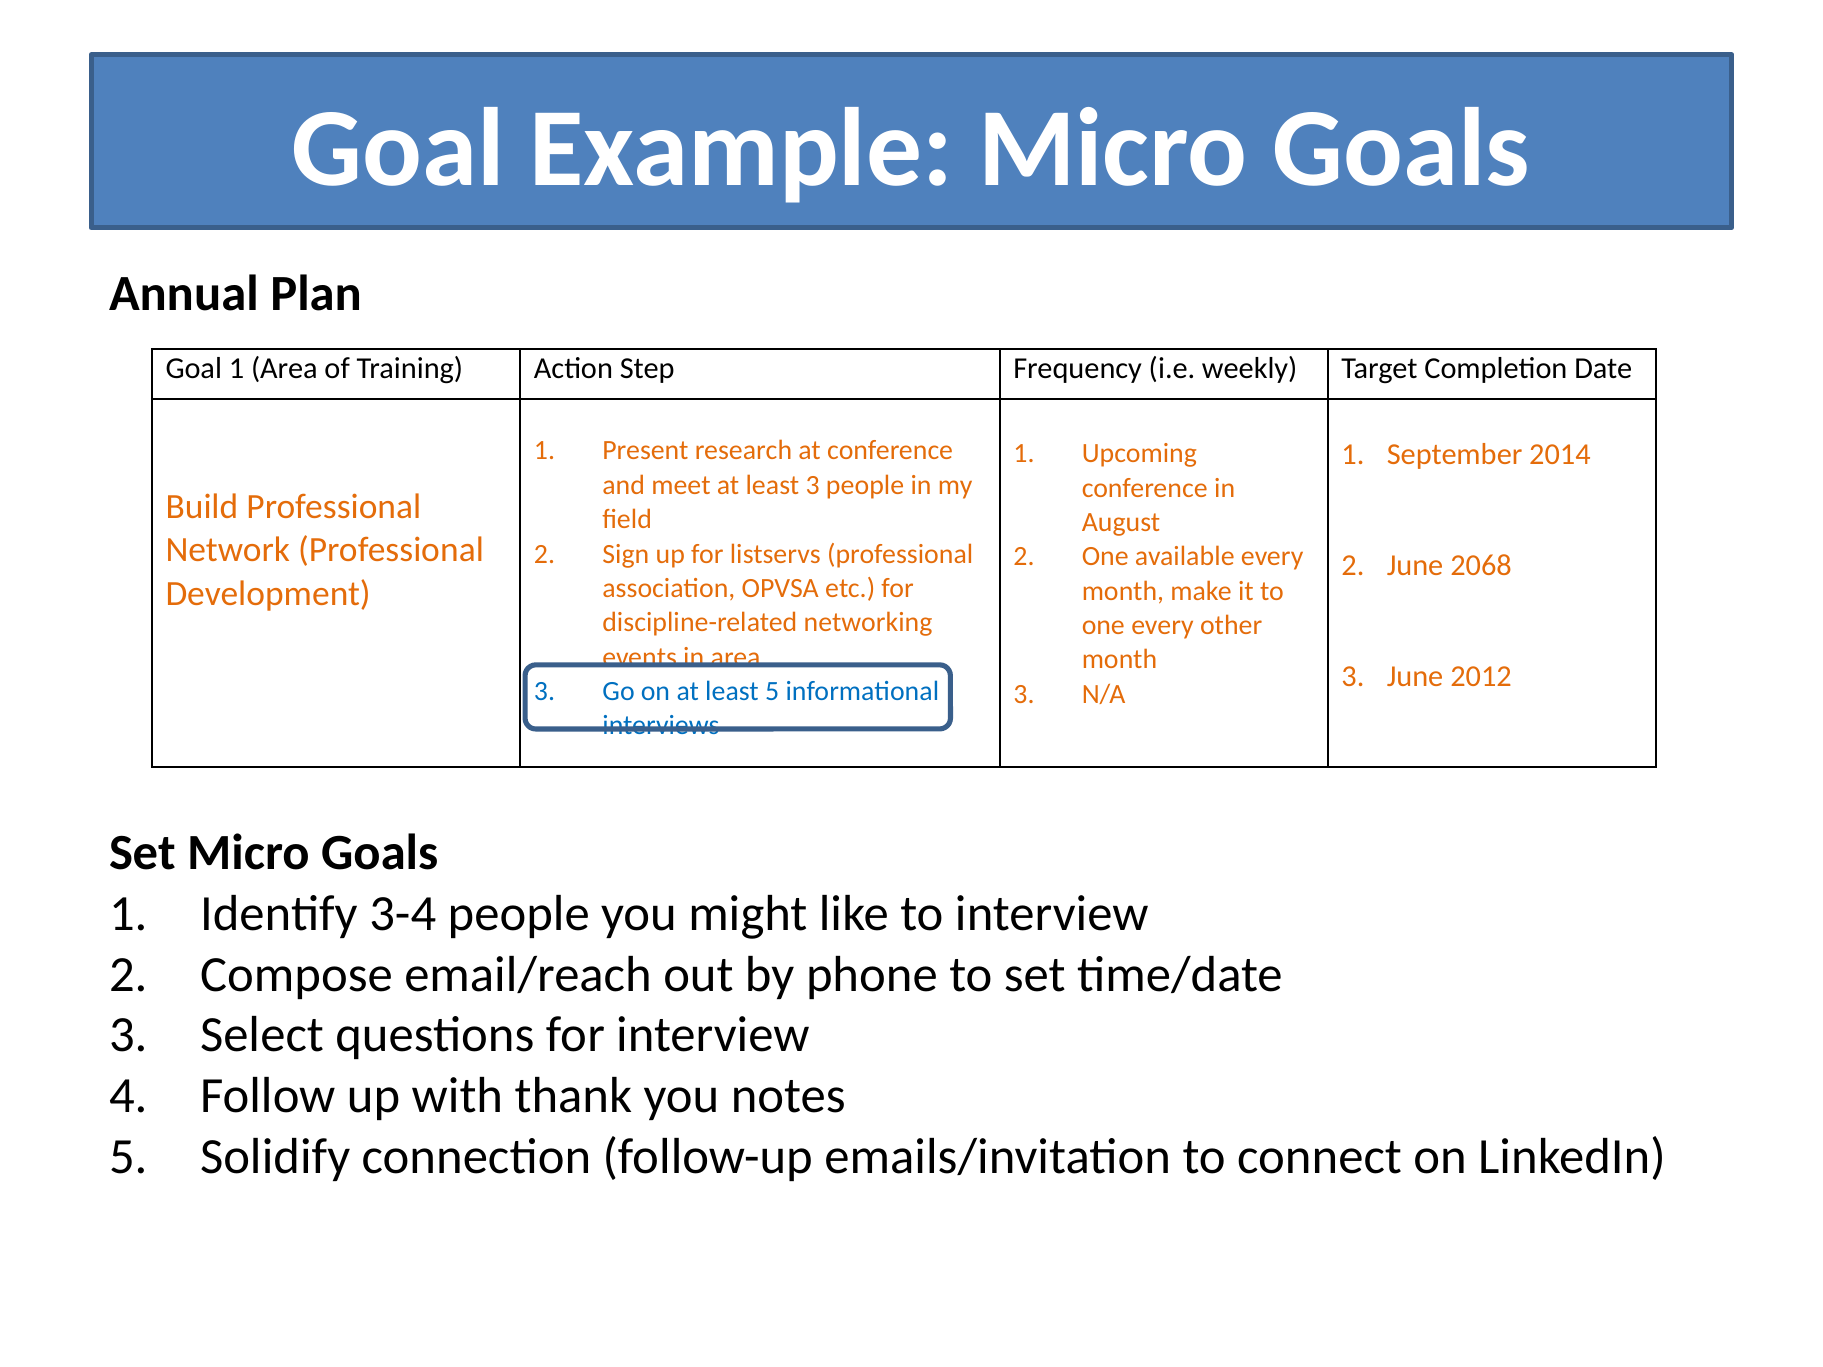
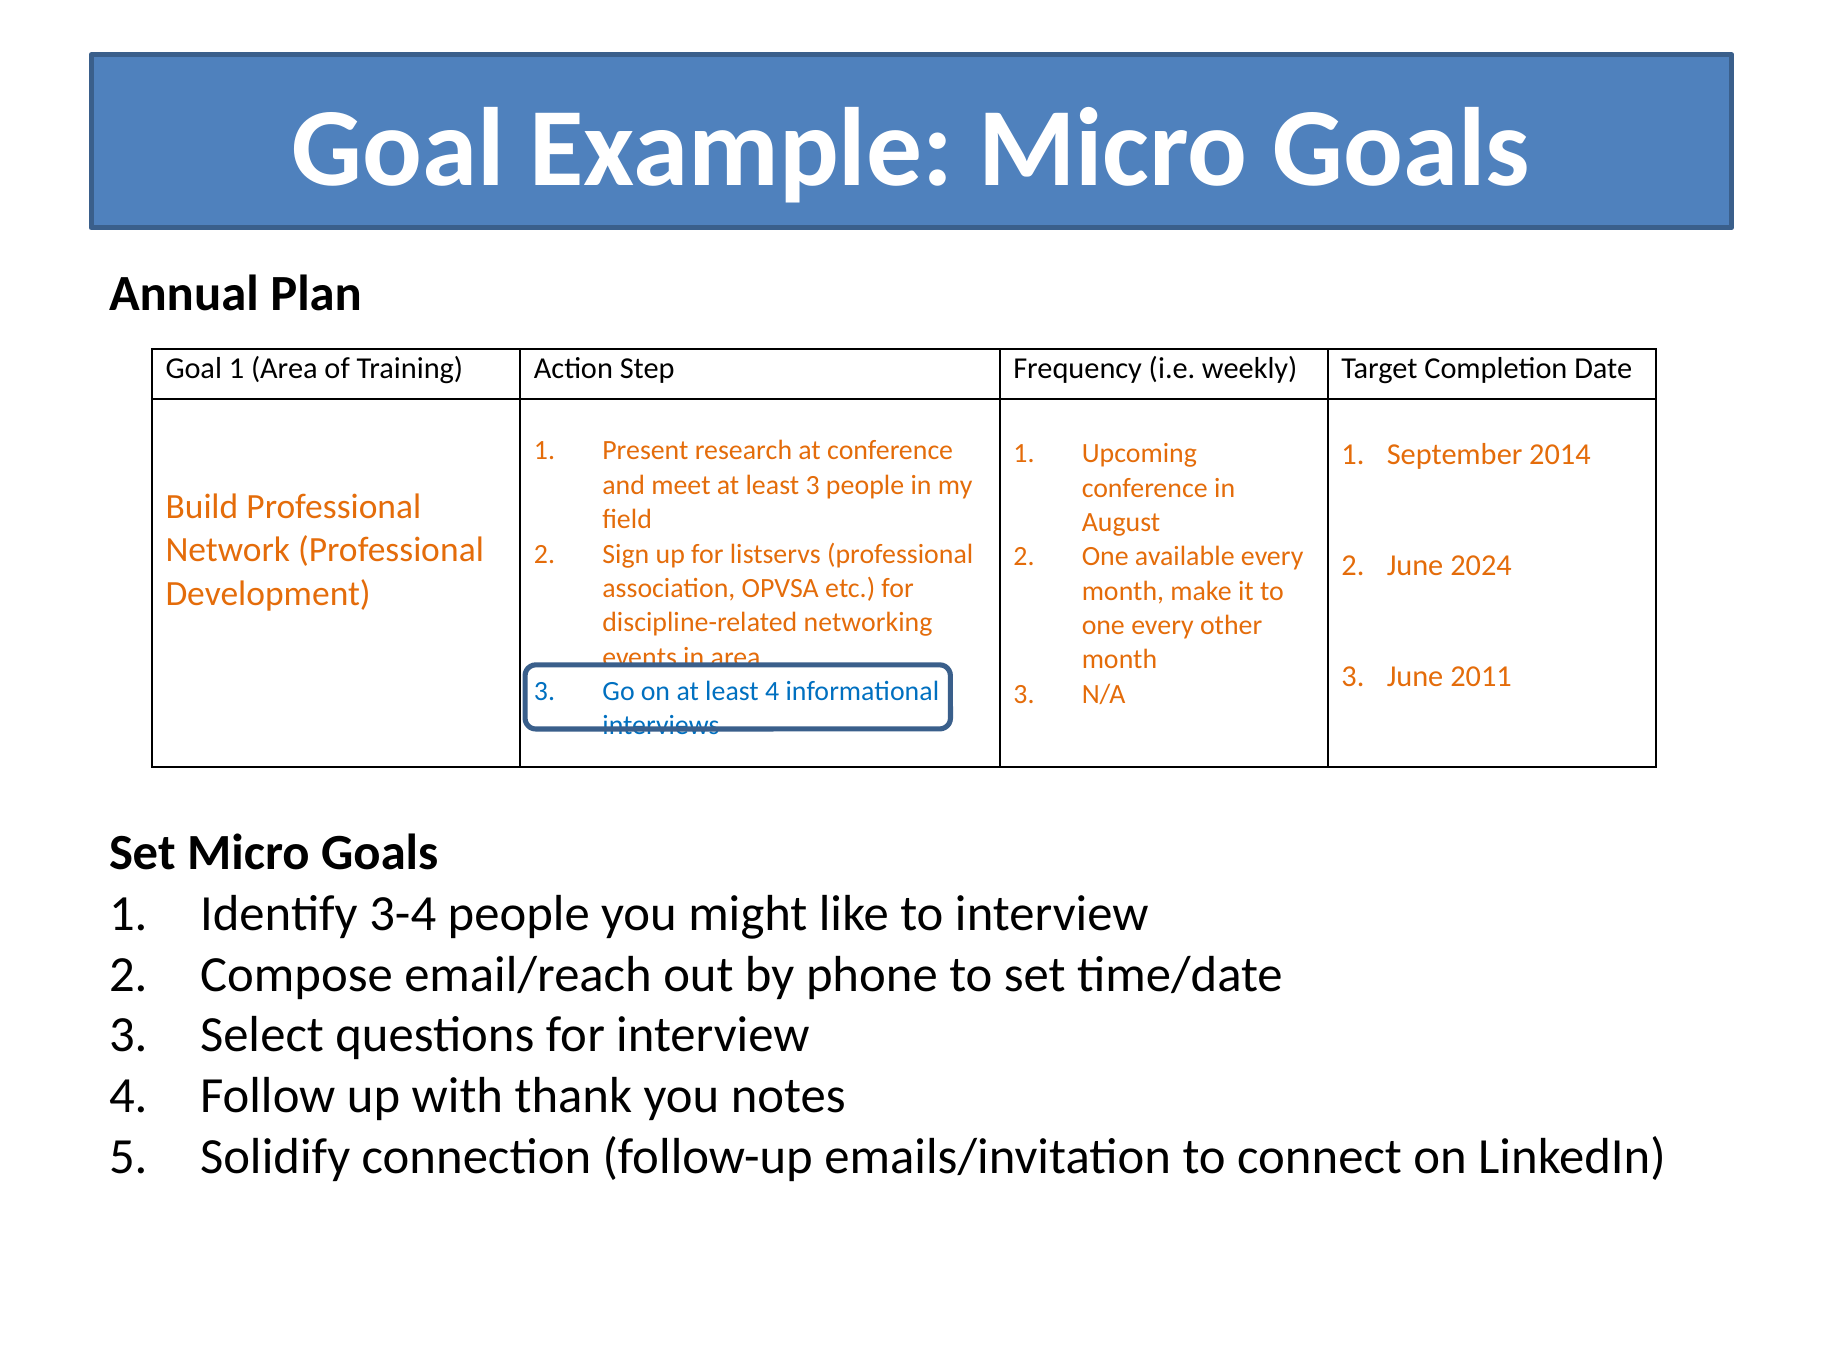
2068: 2068 -> 2024
2012: 2012 -> 2011
least 5: 5 -> 4
